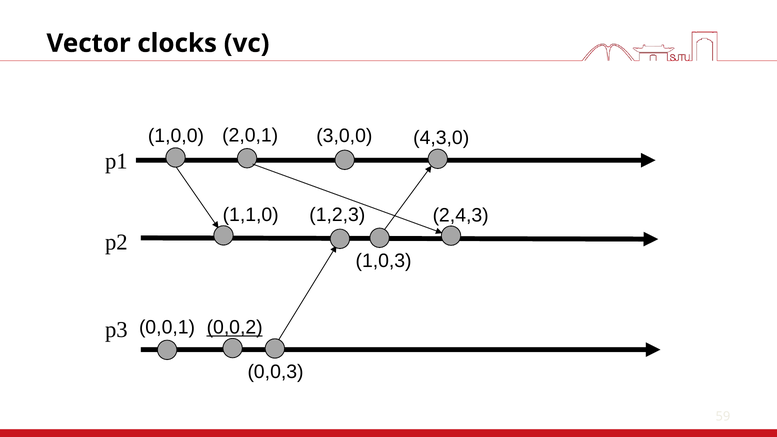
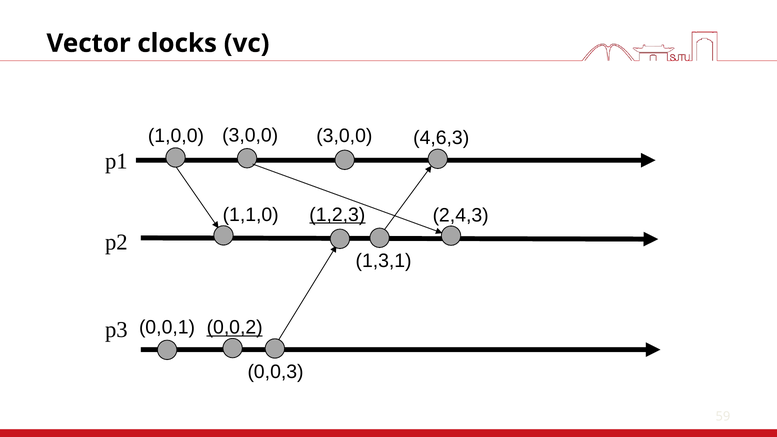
2,0,1 at (250, 136): 2,0,1 -> 3,0,0
4,3,0: 4,3,0 -> 4,6,3
1,2,3 underline: none -> present
1,0,3: 1,0,3 -> 1,3,1
